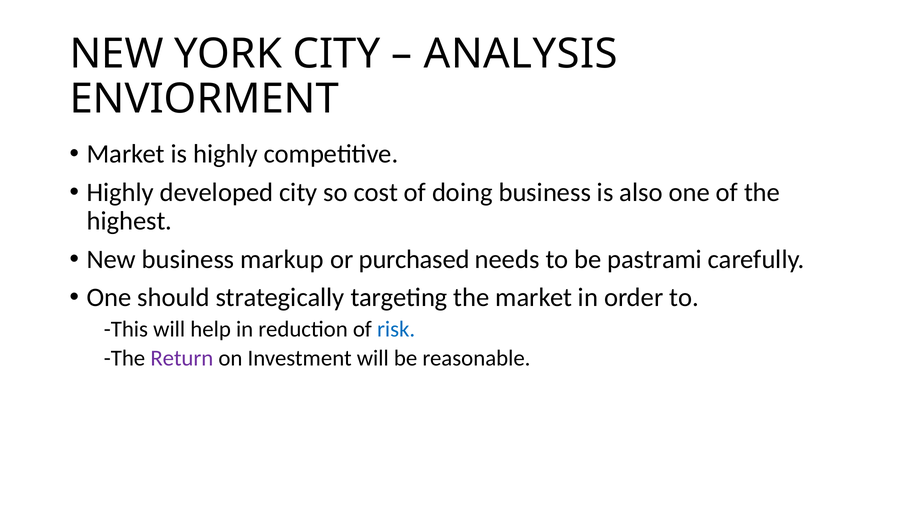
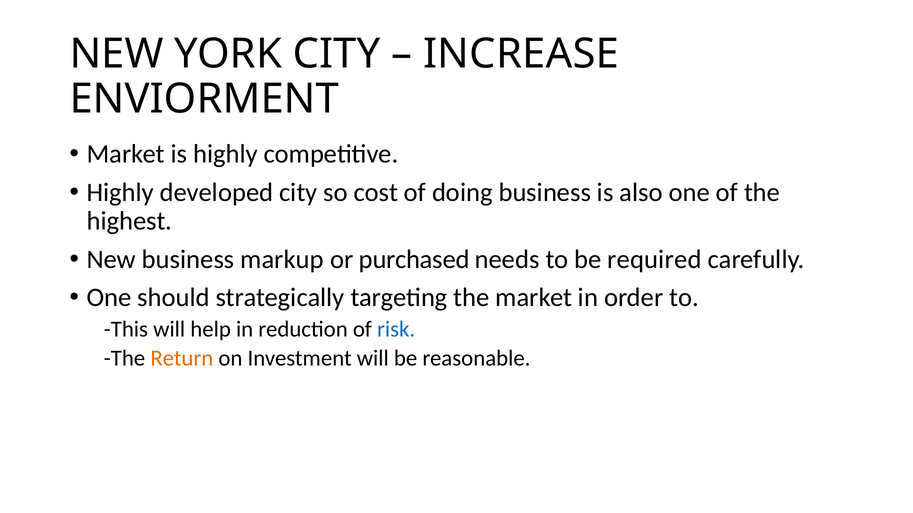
ANALYSIS: ANALYSIS -> INCREASE
pastrami: pastrami -> required
Return colour: purple -> orange
